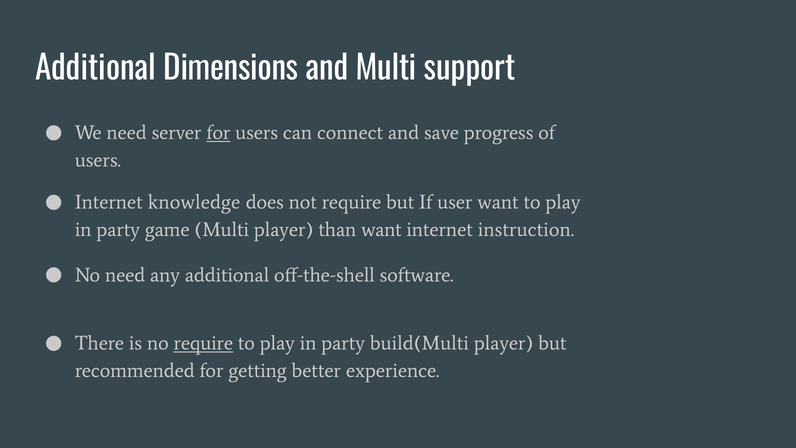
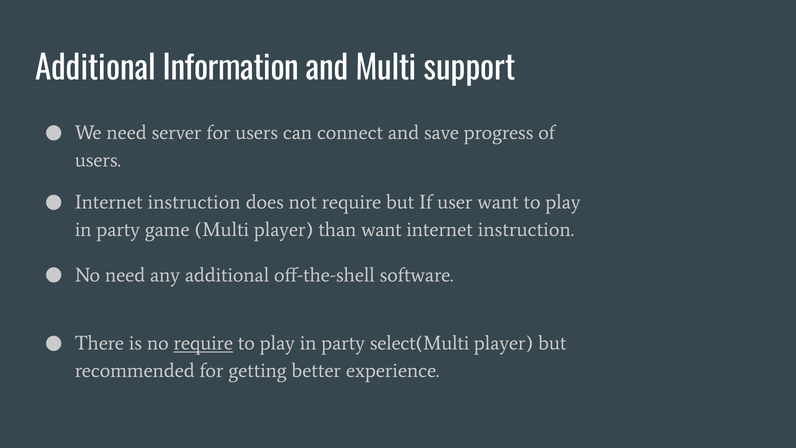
Dimensions: Dimensions -> Information
for at (218, 133) underline: present -> none
knowledge at (194, 202): knowledge -> instruction
build(Multi: build(Multi -> select(Multi
